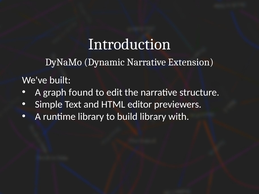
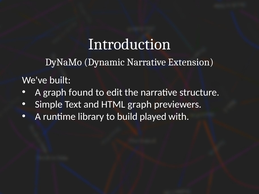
HTML editor: editor -> graph
build library: library -> played
